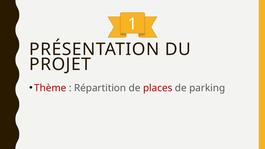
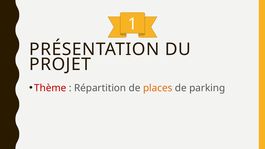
places colour: red -> orange
